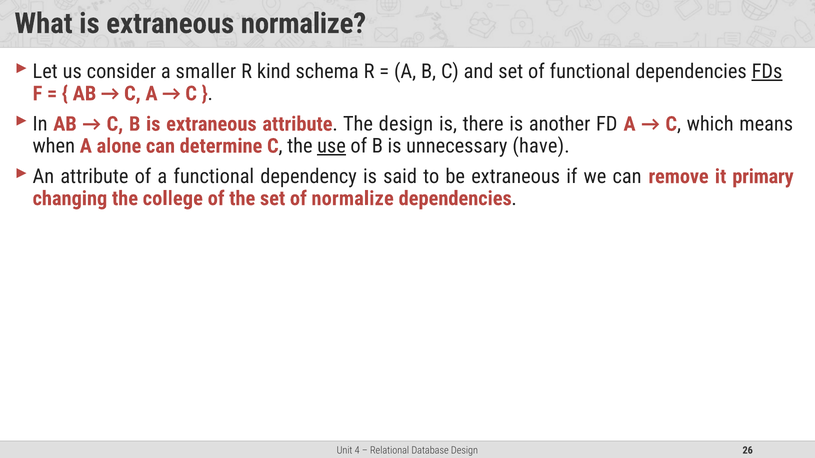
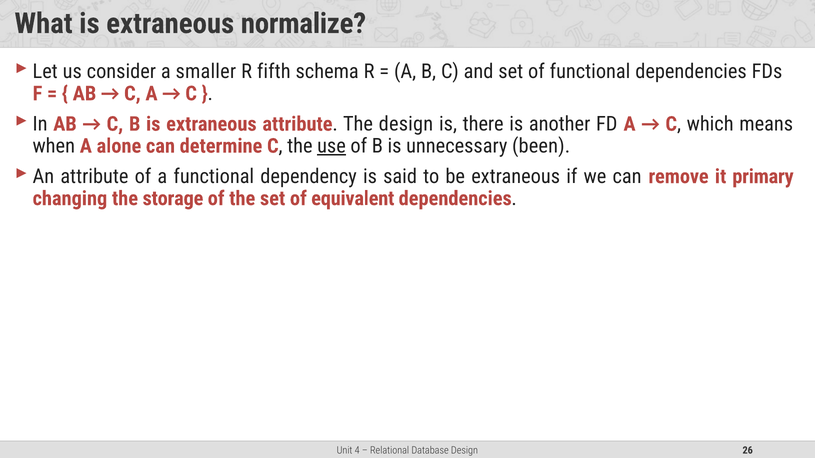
kind: kind -> fifth
FDs underline: present -> none
have: have -> been
college: college -> storage
of normalize: normalize -> equivalent
